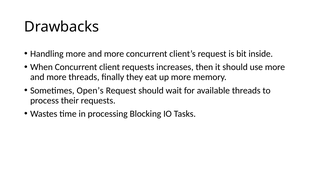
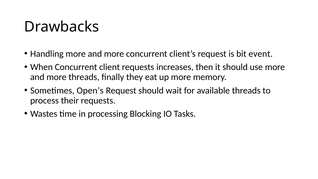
inside: inside -> event
